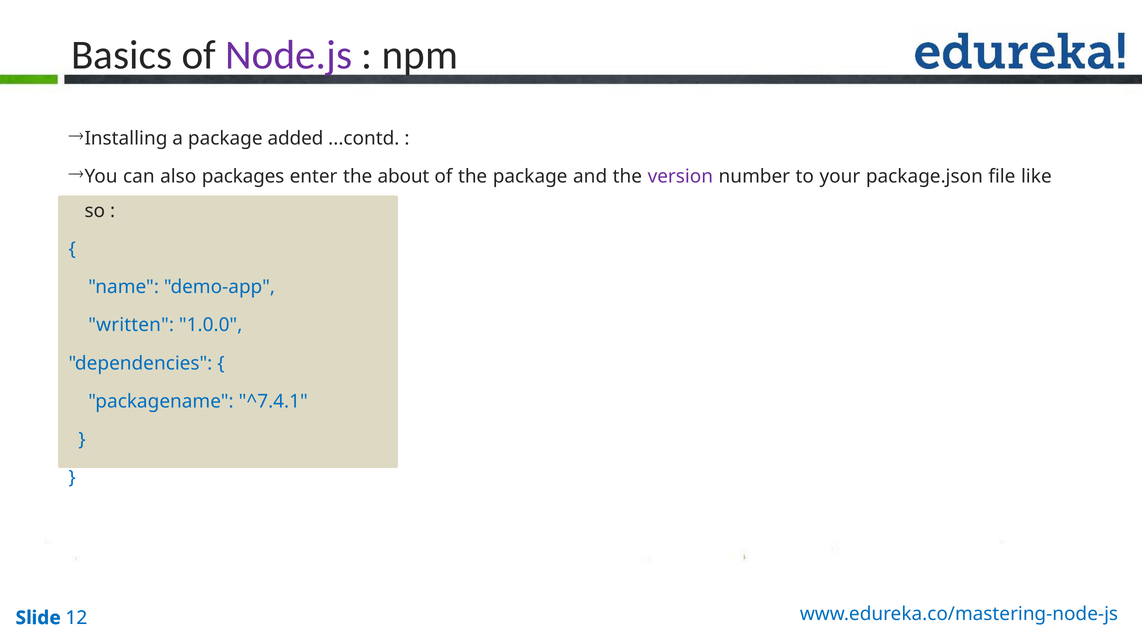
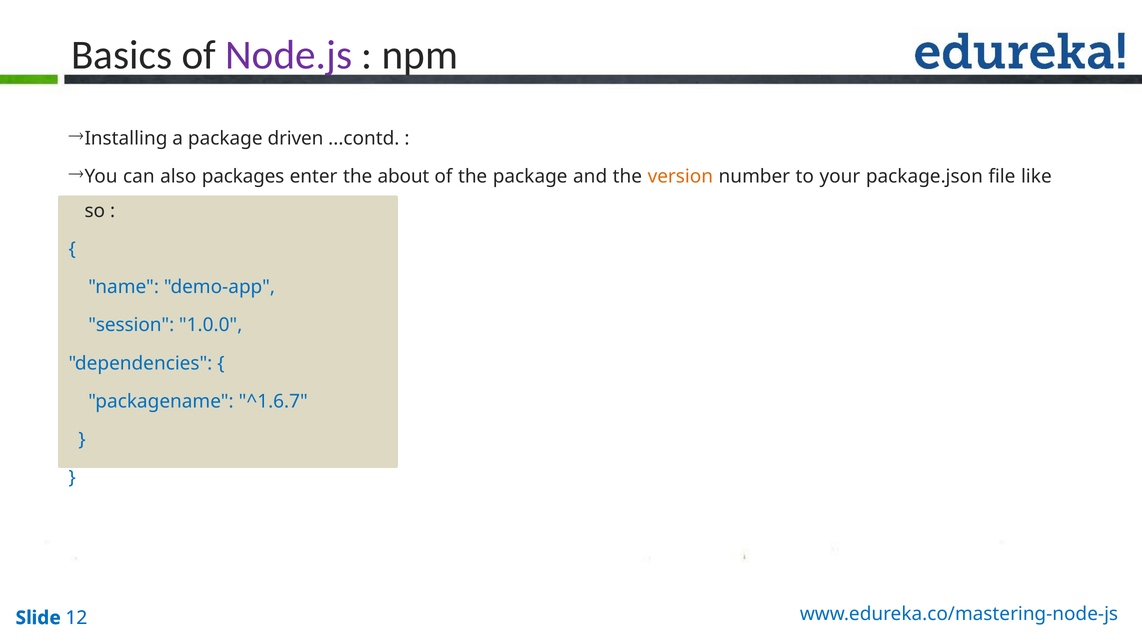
added: added -> driven
version colour: purple -> orange
written: written -> session
^7.4.1: ^7.4.1 -> ^1.6.7
